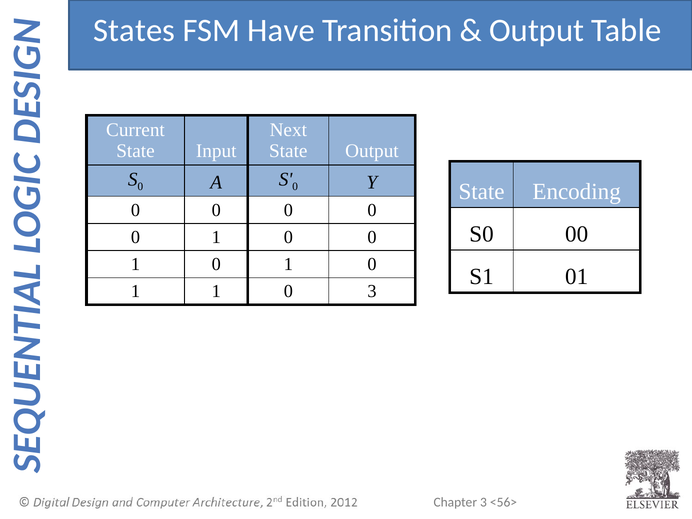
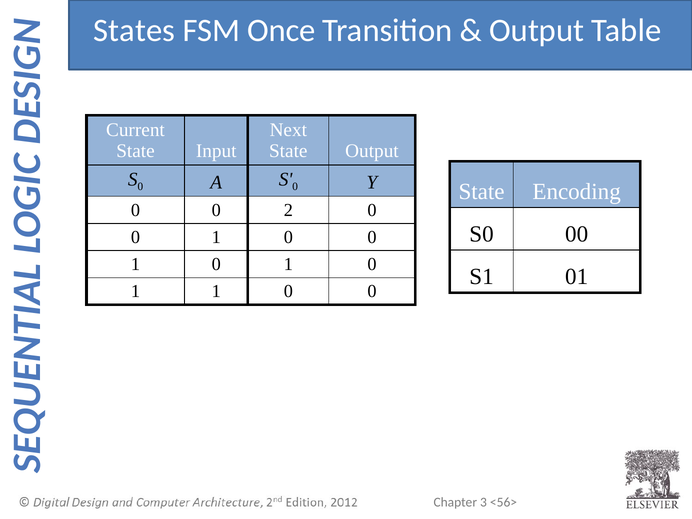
Have: Have -> Once
0 at (288, 210): 0 -> 2
1 1 0 3: 3 -> 0
